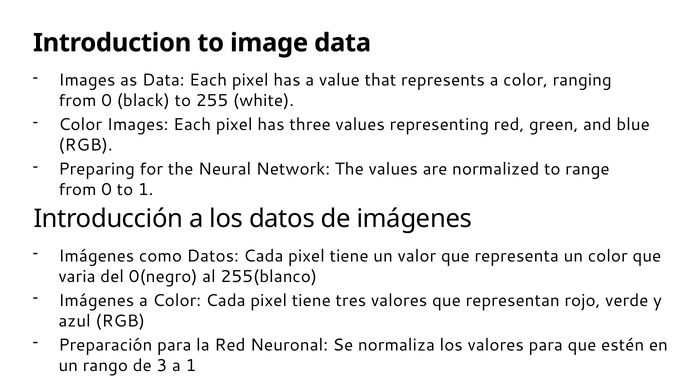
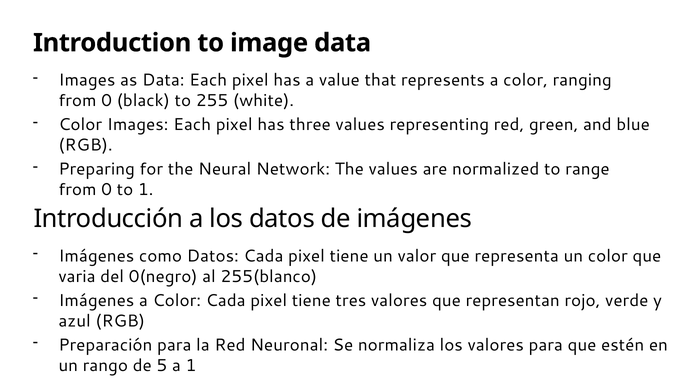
3: 3 -> 5
